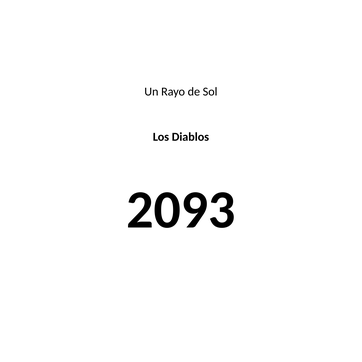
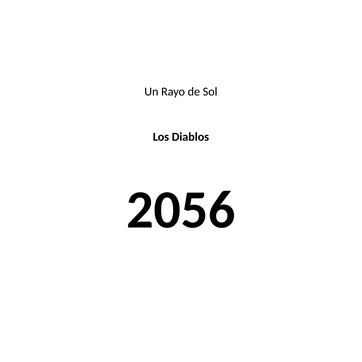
2093: 2093 -> 2056
